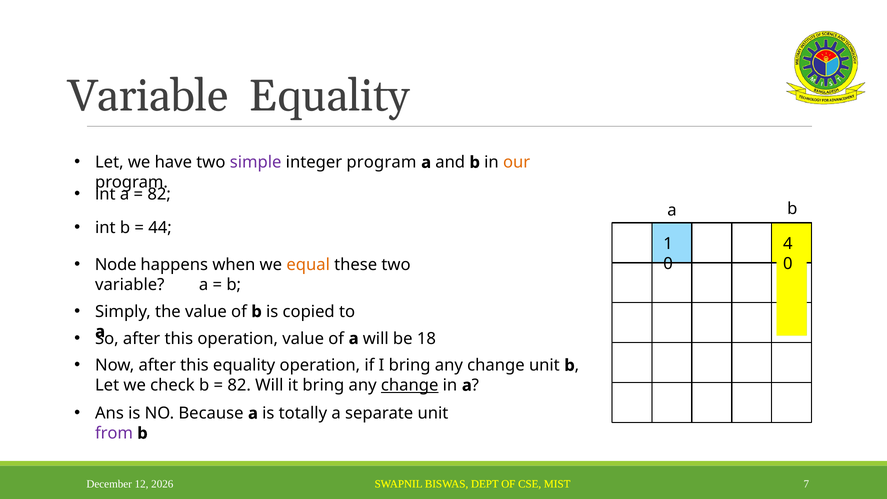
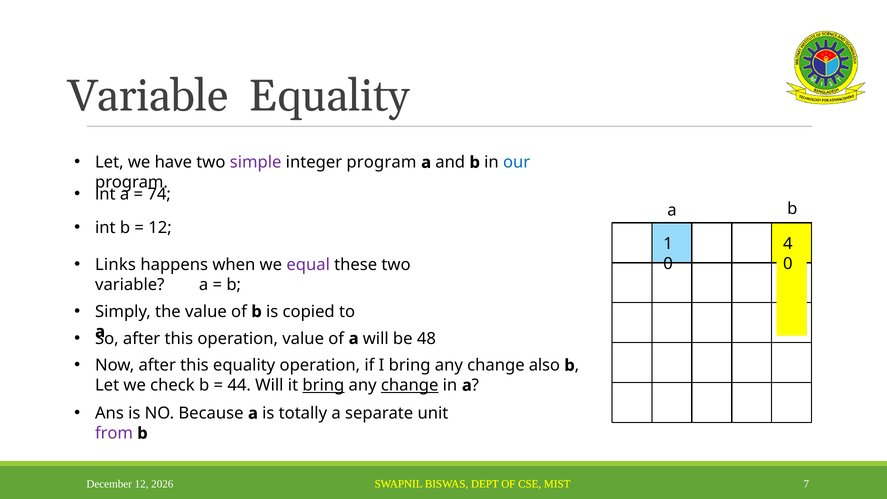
our colour: orange -> blue
82 at (159, 194): 82 -> 74
44 at (160, 228): 44 -> 12
Node: Node -> Links
equal colour: orange -> purple
18: 18 -> 48
change unit: unit -> also
82 at (239, 385): 82 -> 44
bring at (323, 385) underline: none -> present
